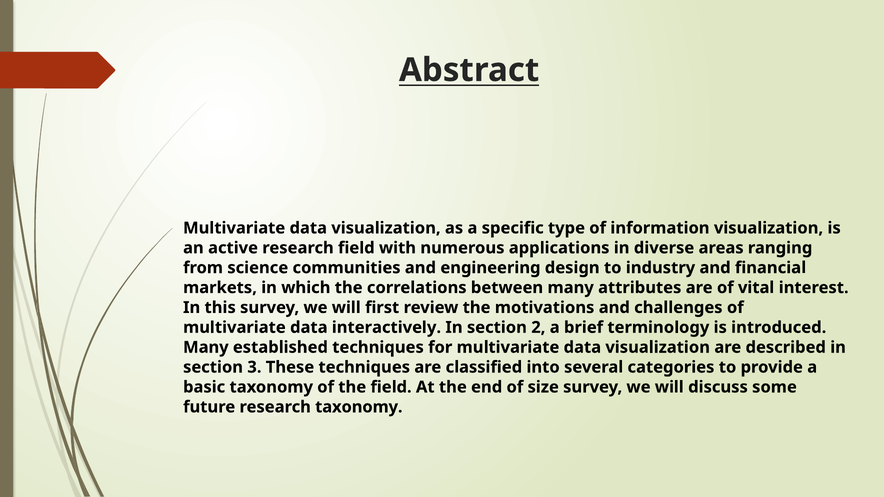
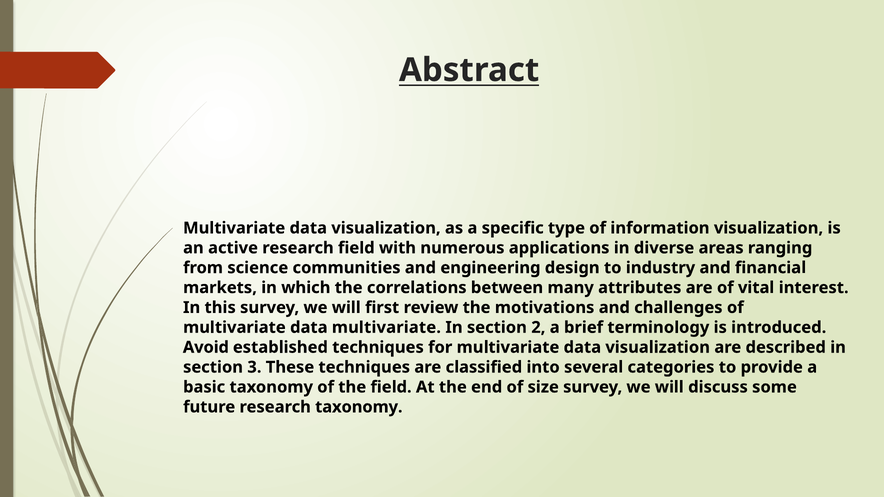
data interactively: interactively -> multivariate
Many at (206, 347): Many -> Avoid
